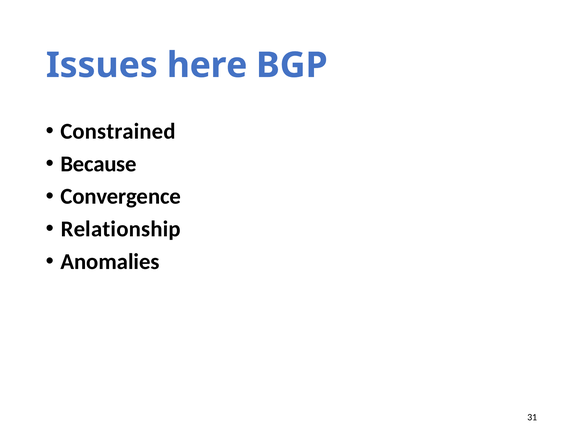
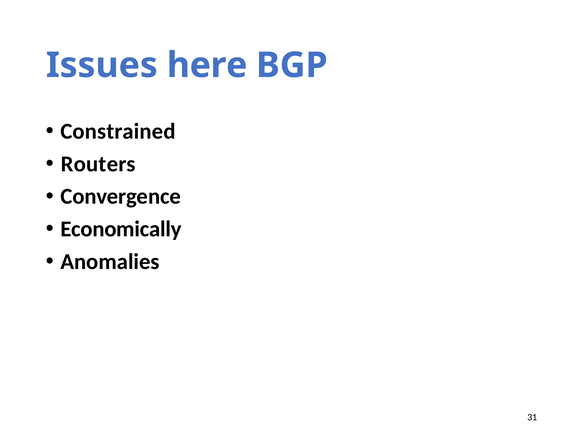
Because: Because -> Routers
Relationship: Relationship -> Economically
